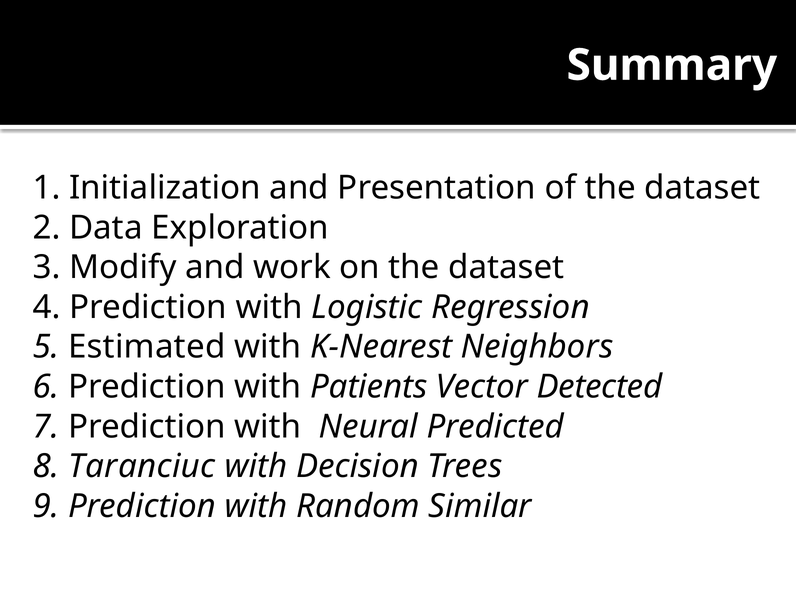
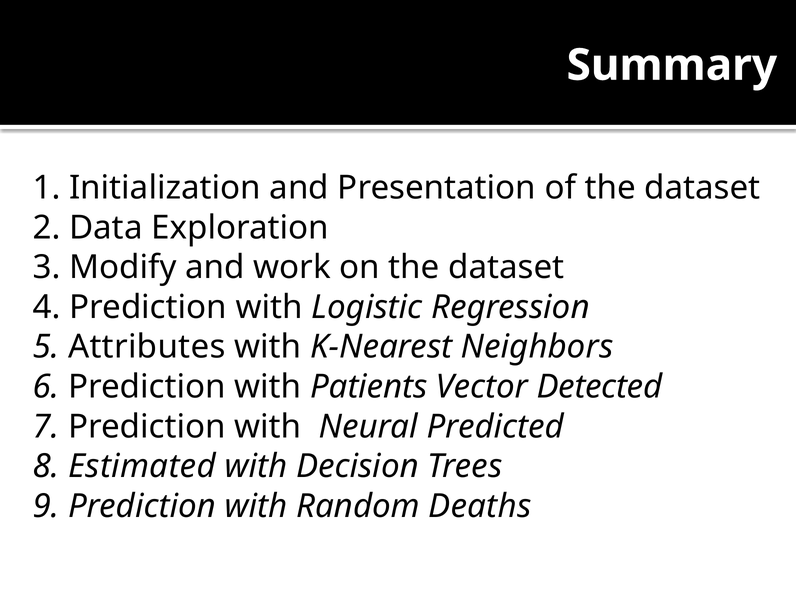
Estimated: Estimated -> Attributes
Taranciuc: Taranciuc -> Estimated
Similar: Similar -> Deaths
